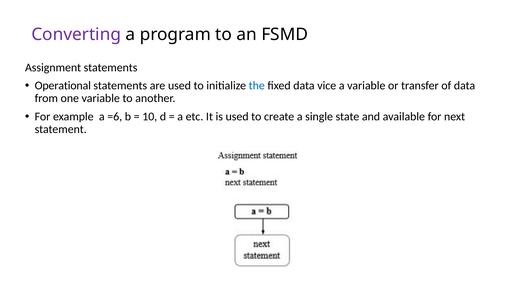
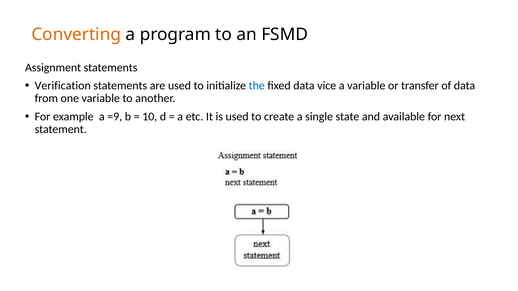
Converting colour: purple -> orange
Operational: Operational -> Verification
=6: =6 -> =9
